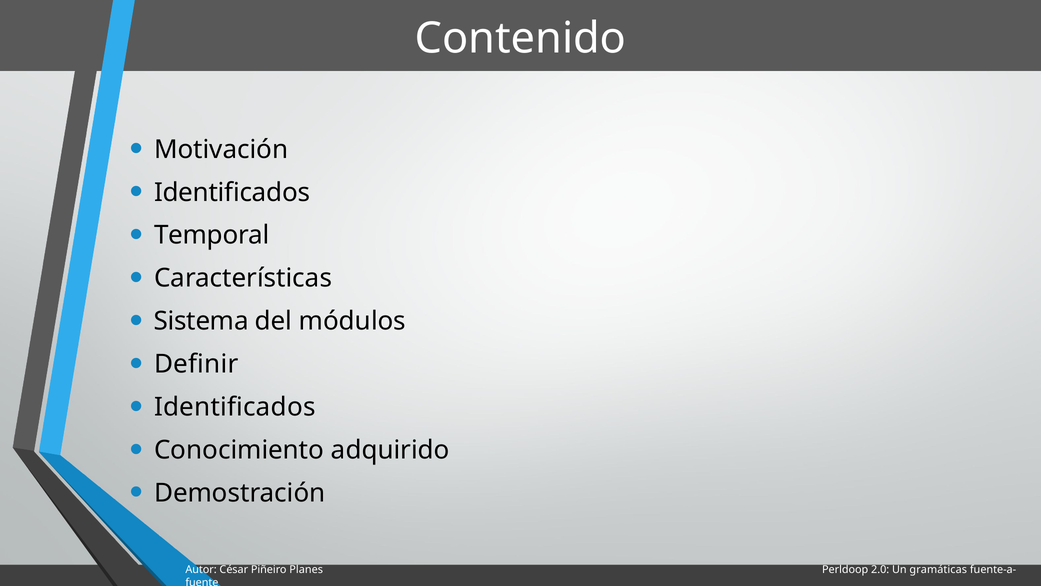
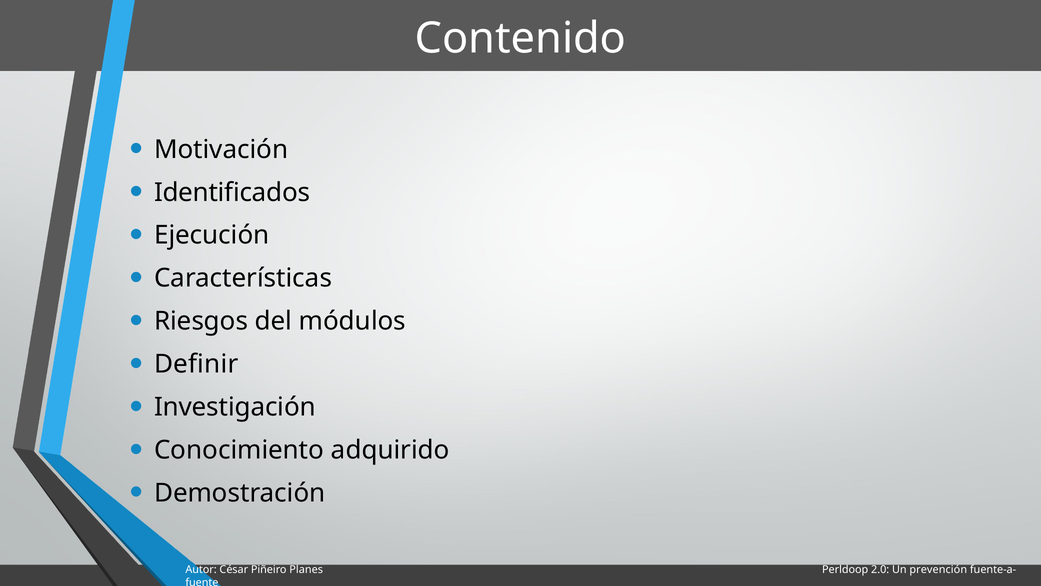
Temporal: Temporal -> Ejecución
Sistema: Sistema -> Riesgos
Identificados at (235, 407): Identificados -> Investigación
gramáticas: gramáticas -> prevención
